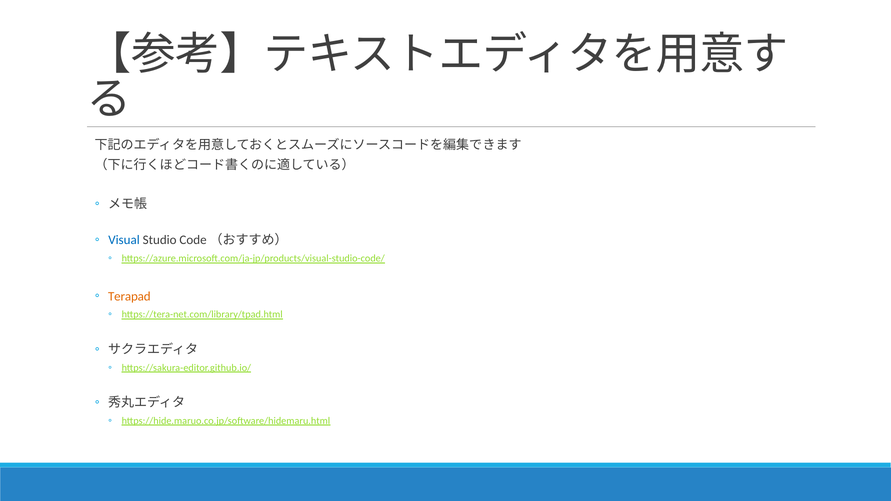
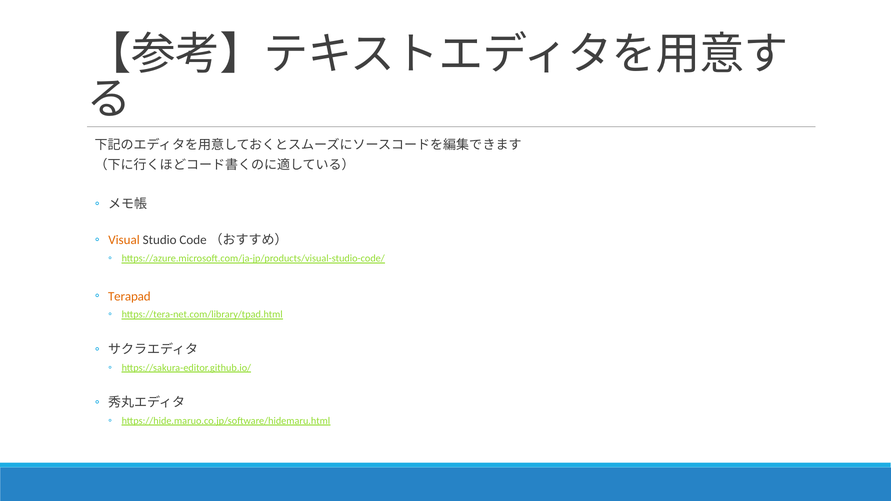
Visual colour: blue -> orange
